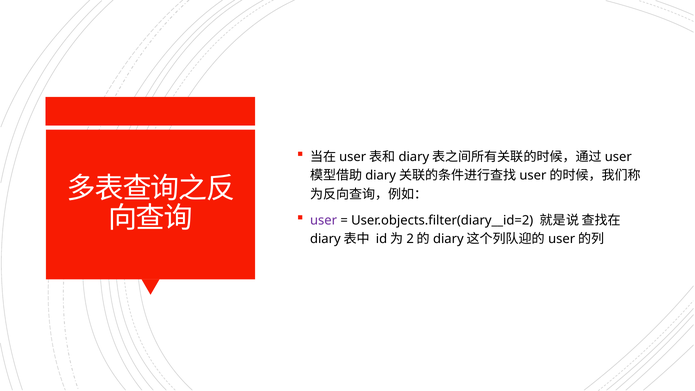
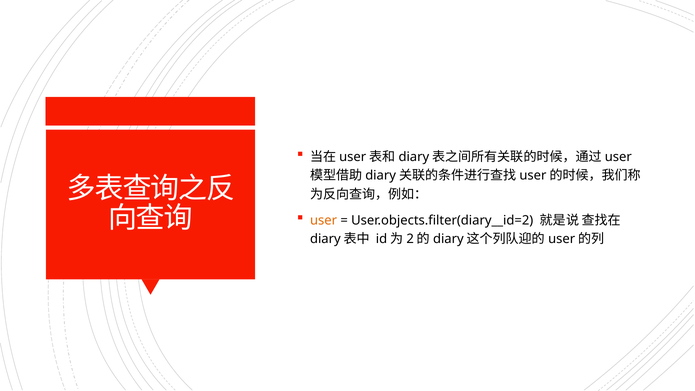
user colour: purple -> orange
